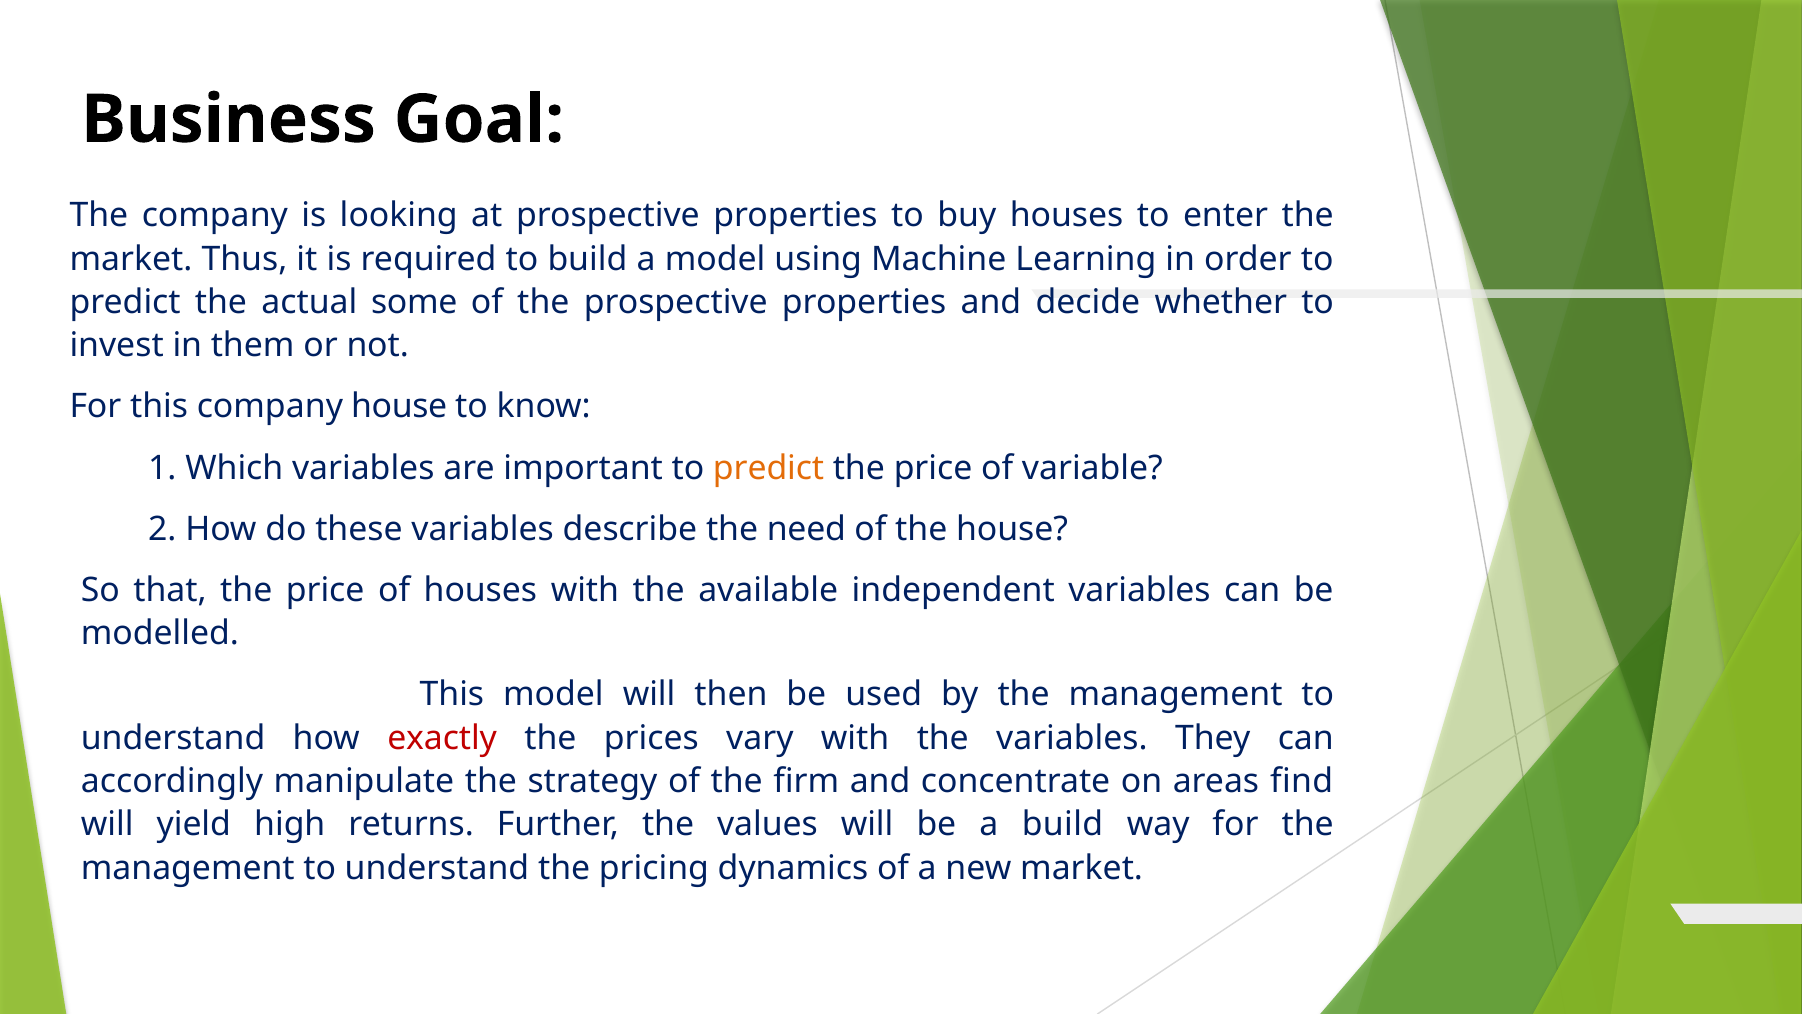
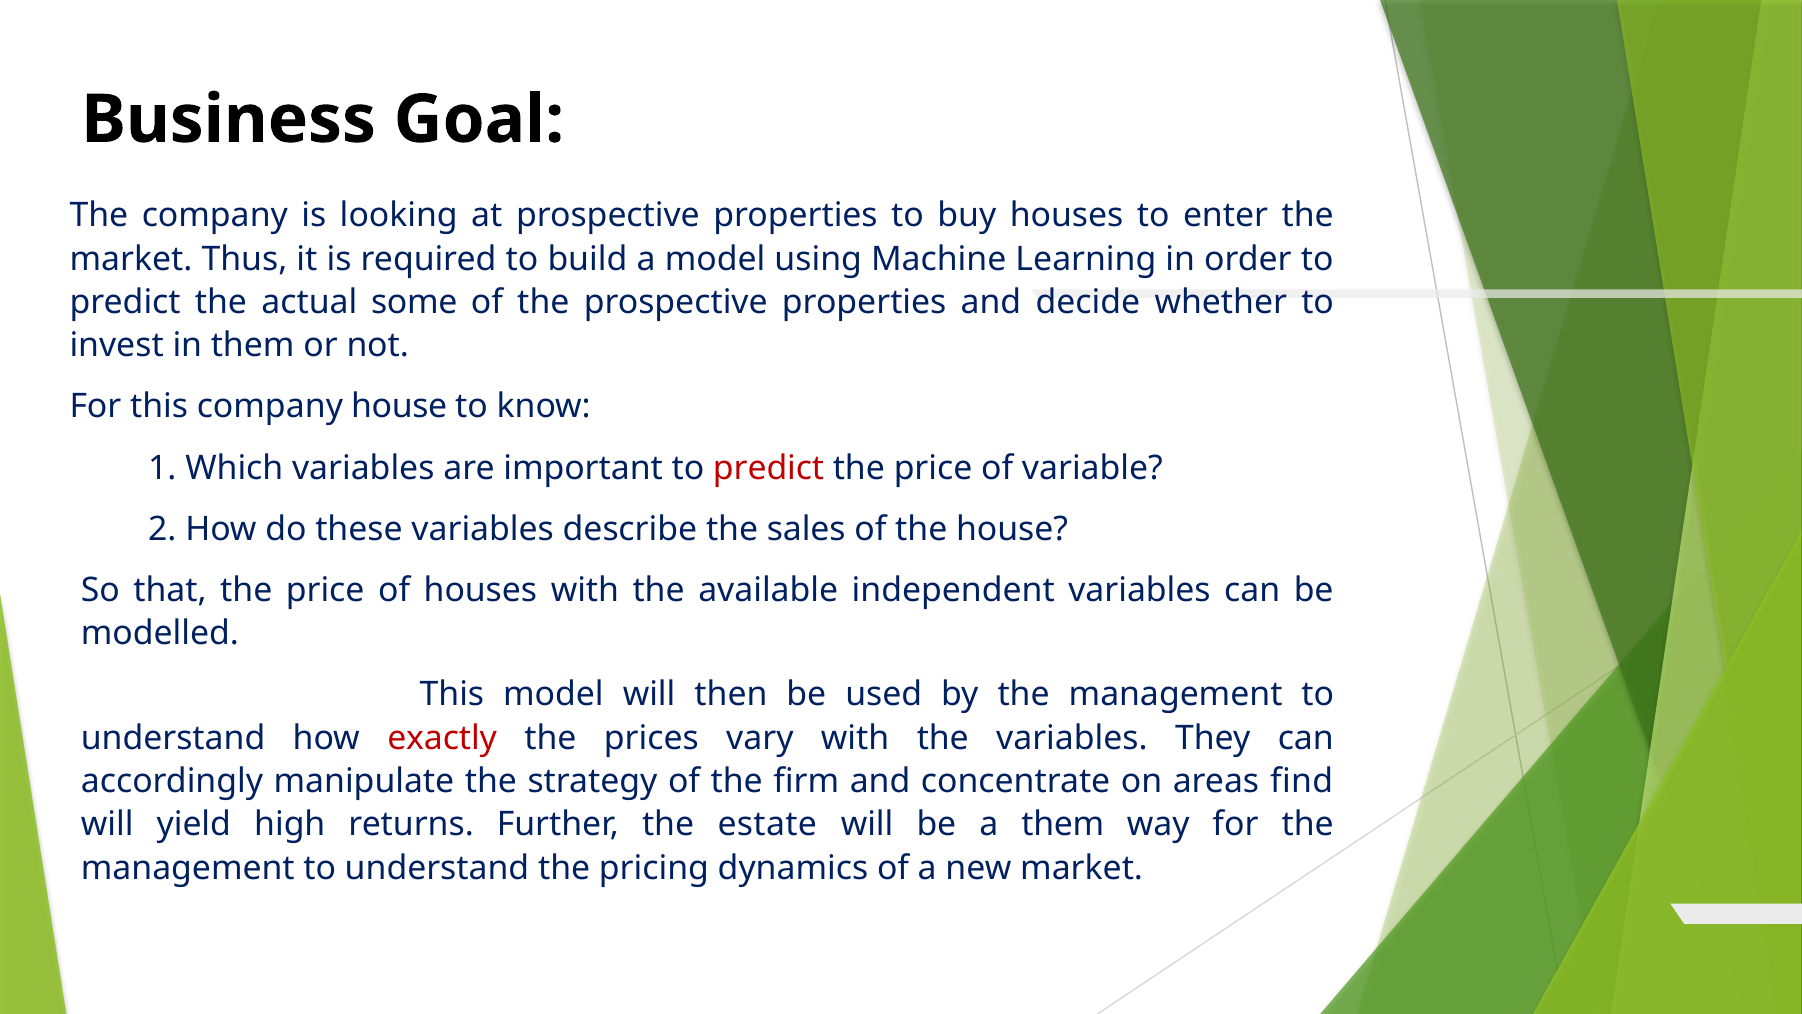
predict at (769, 468) colour: orange -> red
need: need -> sales
values: values -> estate
a build: build -> them
